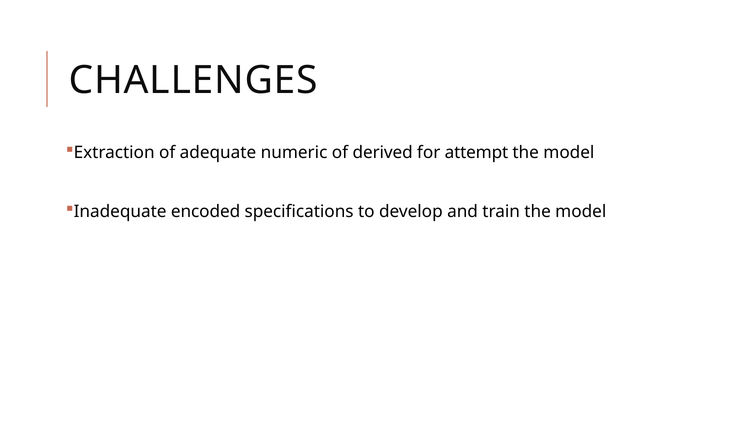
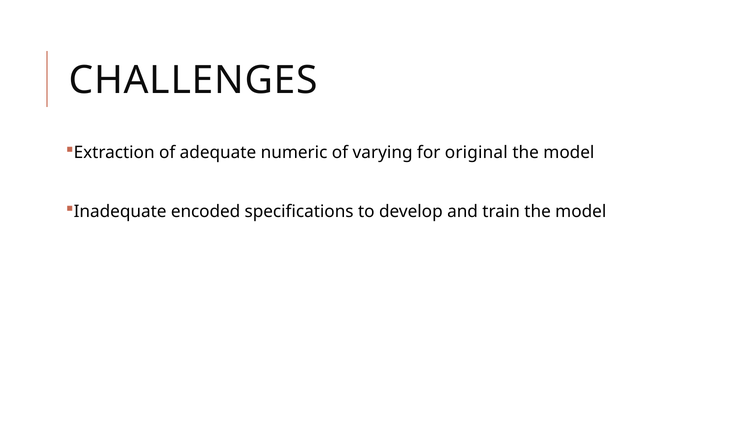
derived: derived -> varying
attempt: attempt -> original
